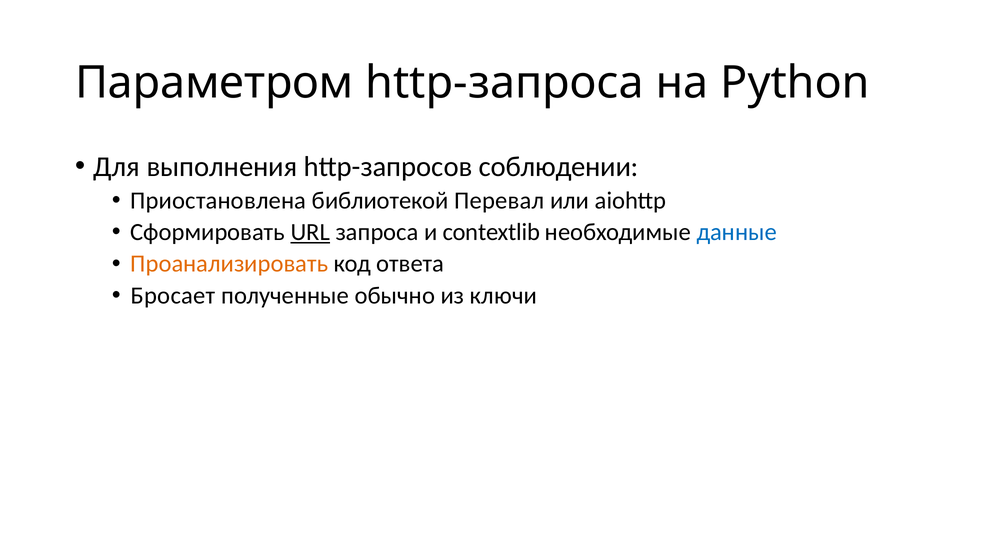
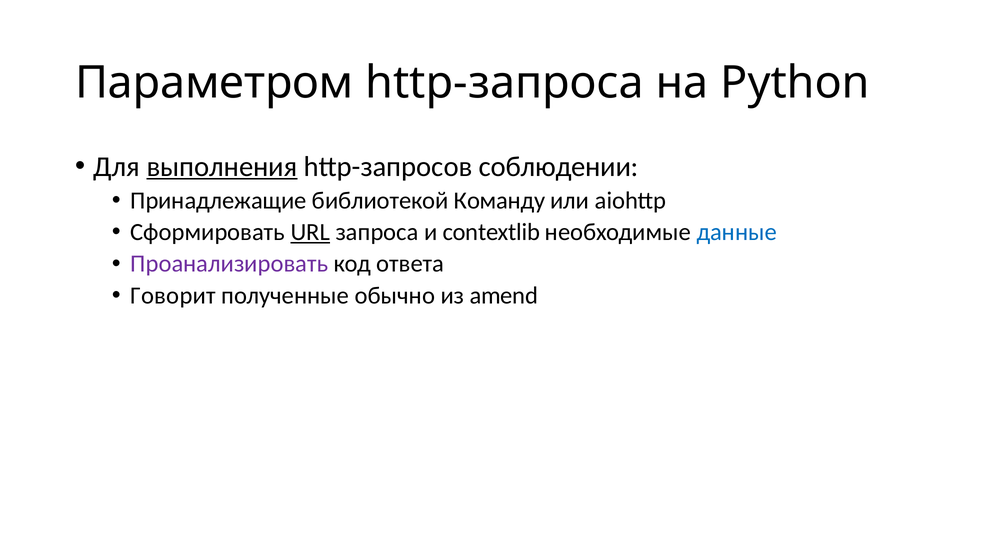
выполнения underline: none -> present
Приостановлена: Приостановлена -> Принадлежащие
Перевал: Перевал -> Команду
Проанализировать colour: orange -> purple
Бросает: Бросает -> Говорит
ключи: ключи -> amend
